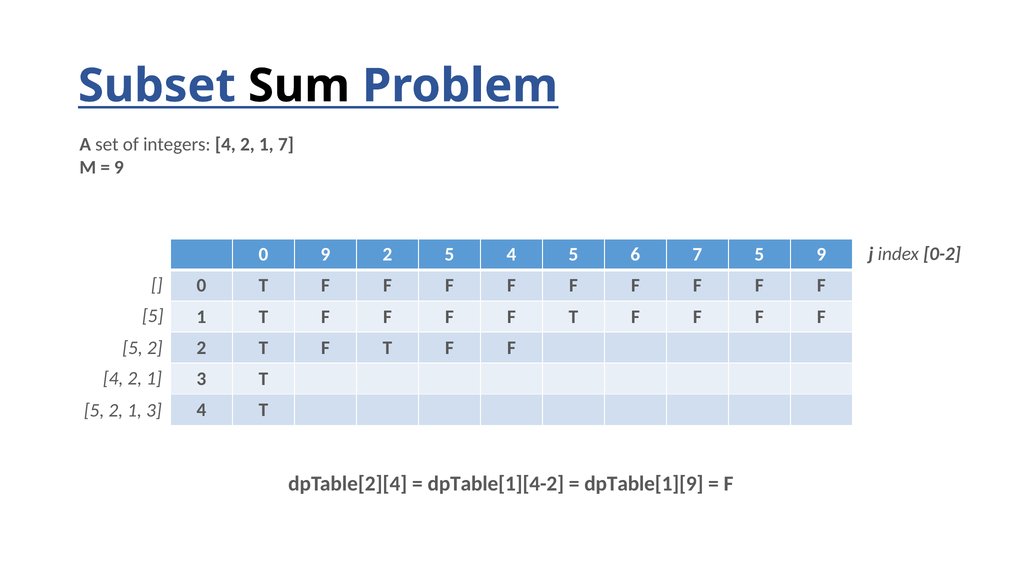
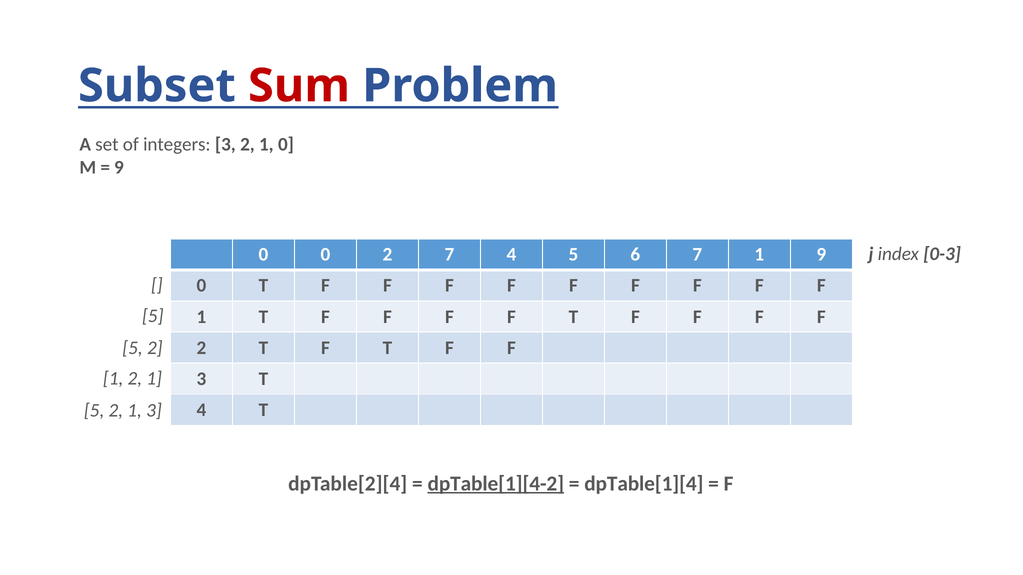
Sum colour: black -> red
integers 4: 4 -> 3
1 7: 7 -> 0
0-2: 0-2 -> 0-3
0 9: 9 -> 0
2 5: 5 -> 7
7 5: 5 -> 1
4 at (113, 378): 4 -> 1
dpTable[1][4-2 underline: none -> present
dpTable[1][9: dpTable[1][9 -> dpTable[1][4
